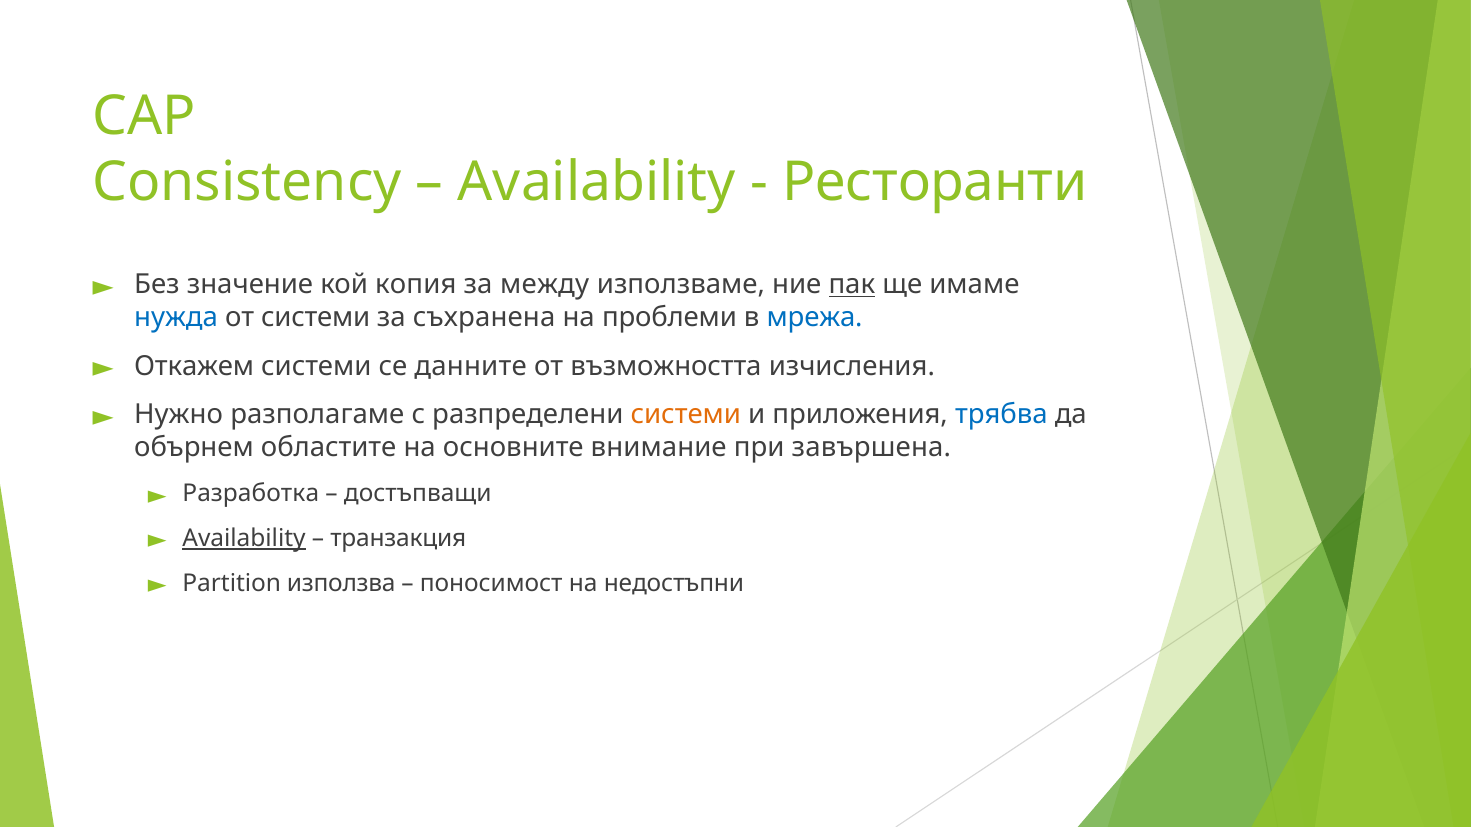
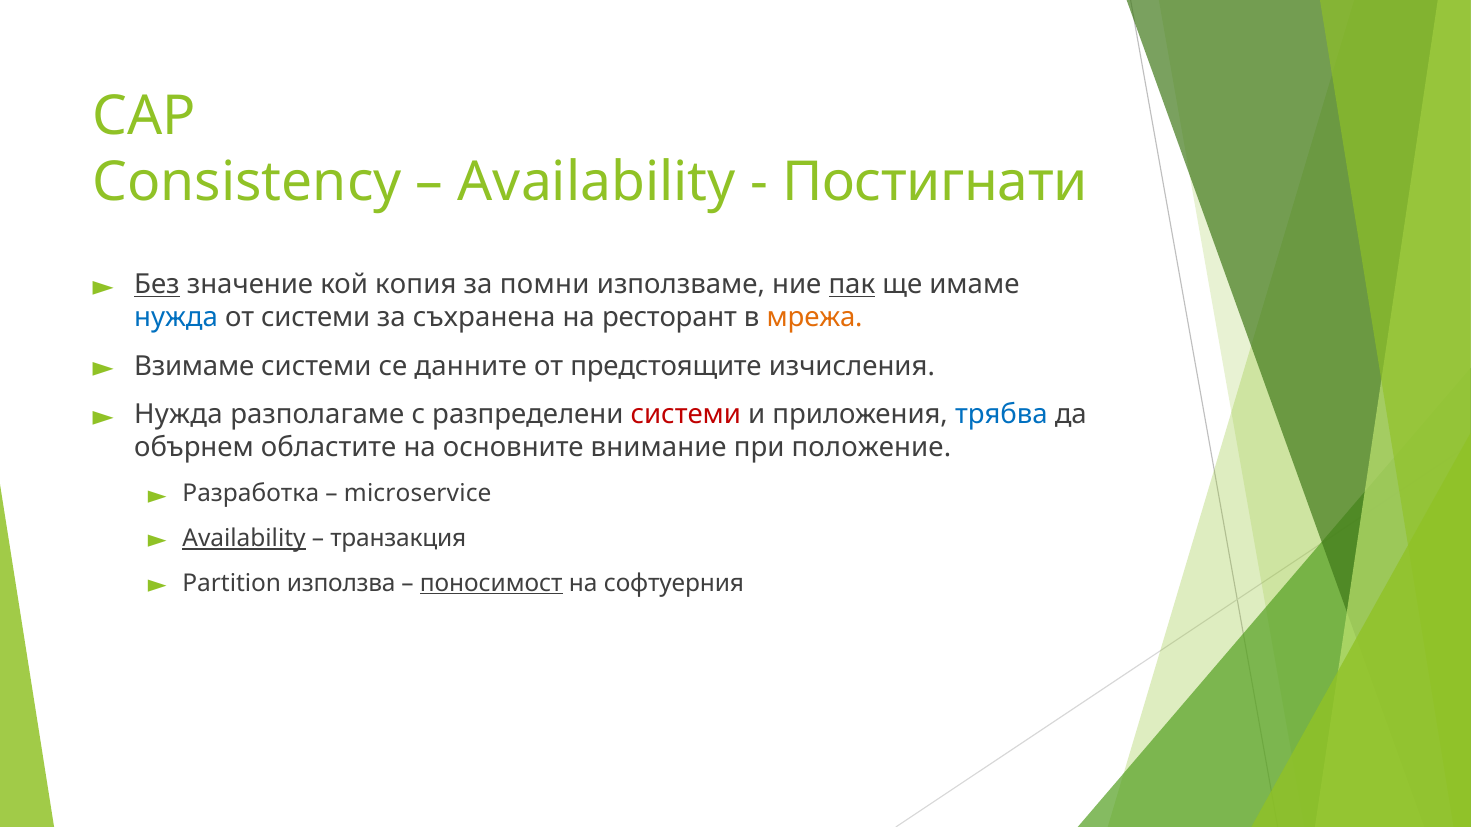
Ресторанти: Ресторанти -> Постигнати
Без underline: none -> present
между: между -> помни
проблеми: проблеми -> ресторант
мрежа colour: blue -> orange
Откажем: Откажем -> Взимаме
възможността: възможността -> предстоящите
Нужно at (179, 415): Нужно -> Нужда
системи at (686, 415) colour: orange -> red
завършена: завършена -> положение
достъпващи: достъпващи -> microservice
поносимост underline: none -> present
недостъпни: недостъпни -> софтуерния
